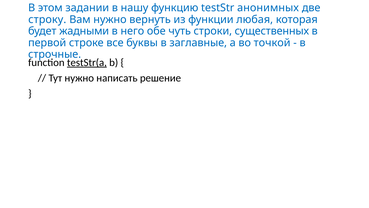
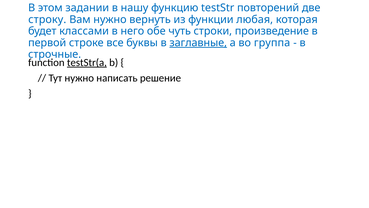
анонимных: анонимных -> повторений
жадными: жадными -> классами
существенных: существенных -> произведение
заглавные underline: none -> present
точкой: точкой -> группа
